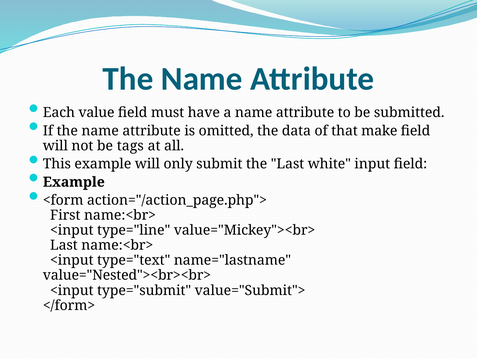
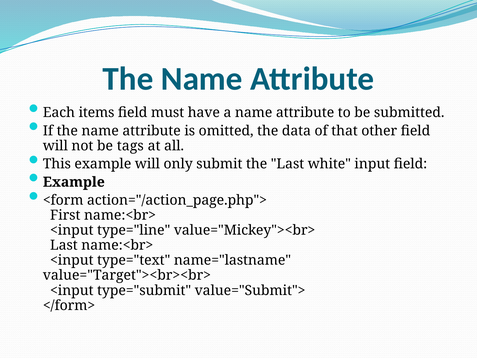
value: value -> items
make: make -> other
value="Nested"><br><br>: value="Nested"><br><br> -> value="Target"><br><br>
